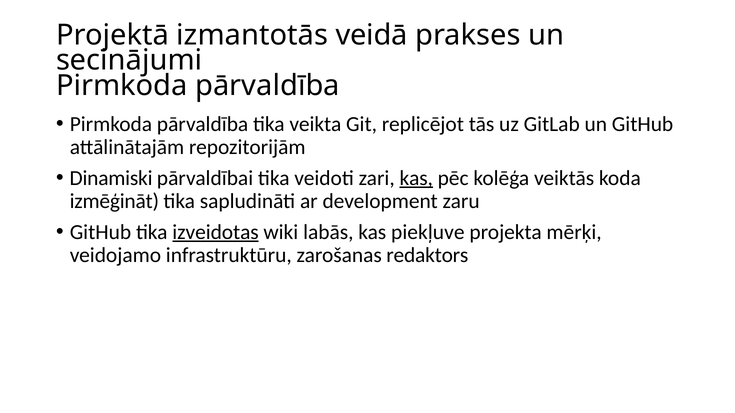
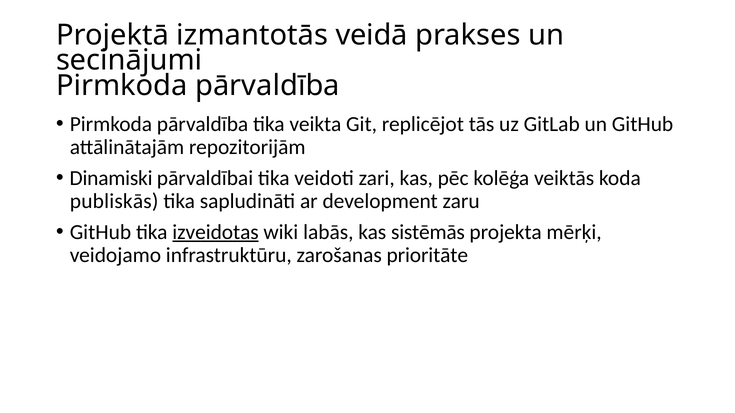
kas at (416, 178) underline: present -> none
izmēģināt: izmēģināt -> publiskās
piekļuve: piekļuve -> sistēmās
redaktors: redaktors -> prioritāte
